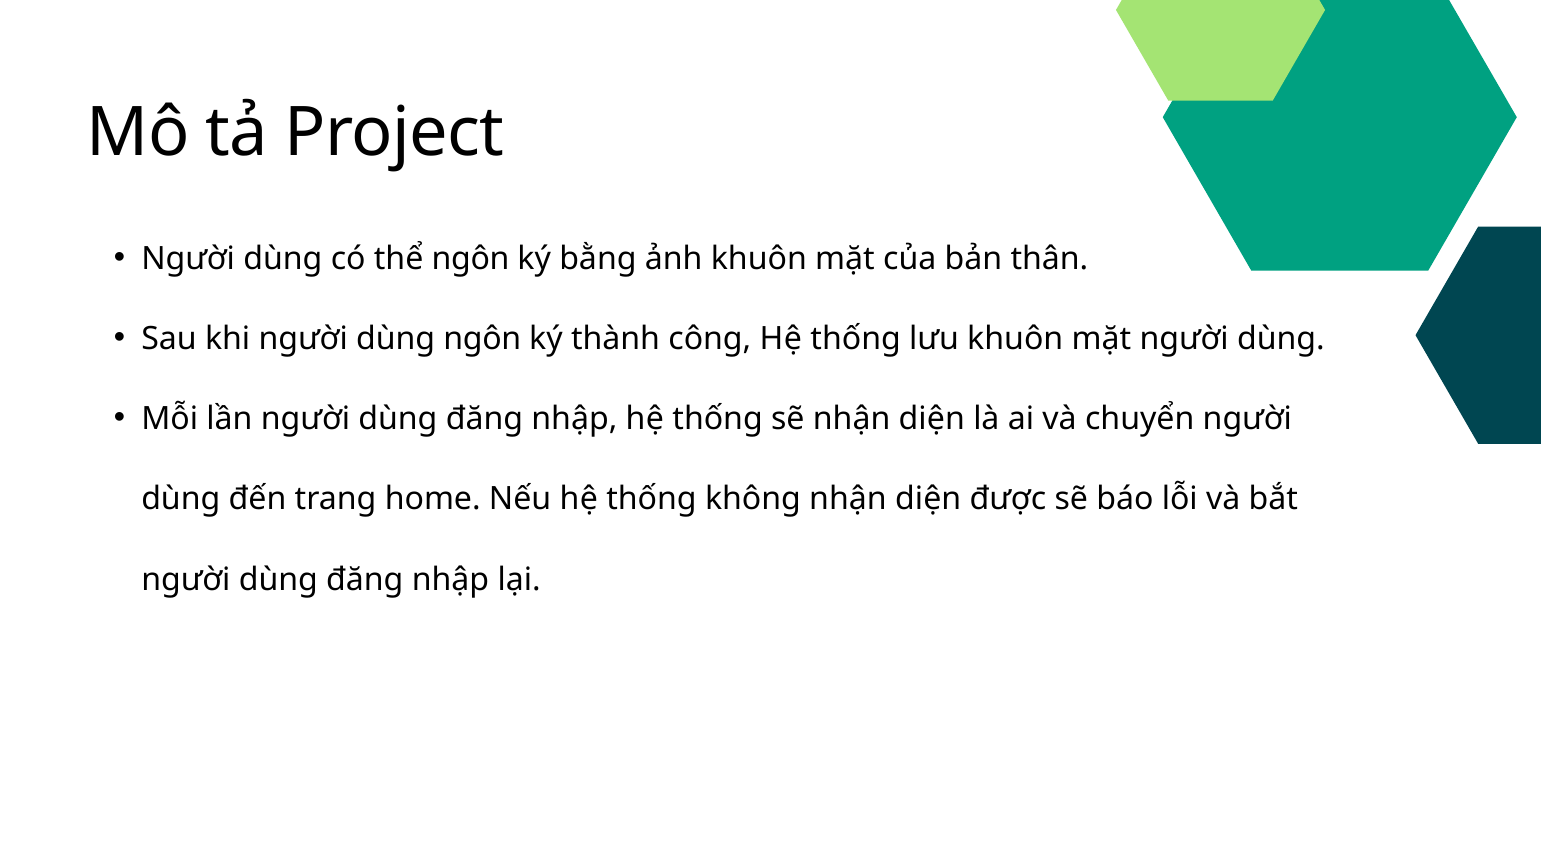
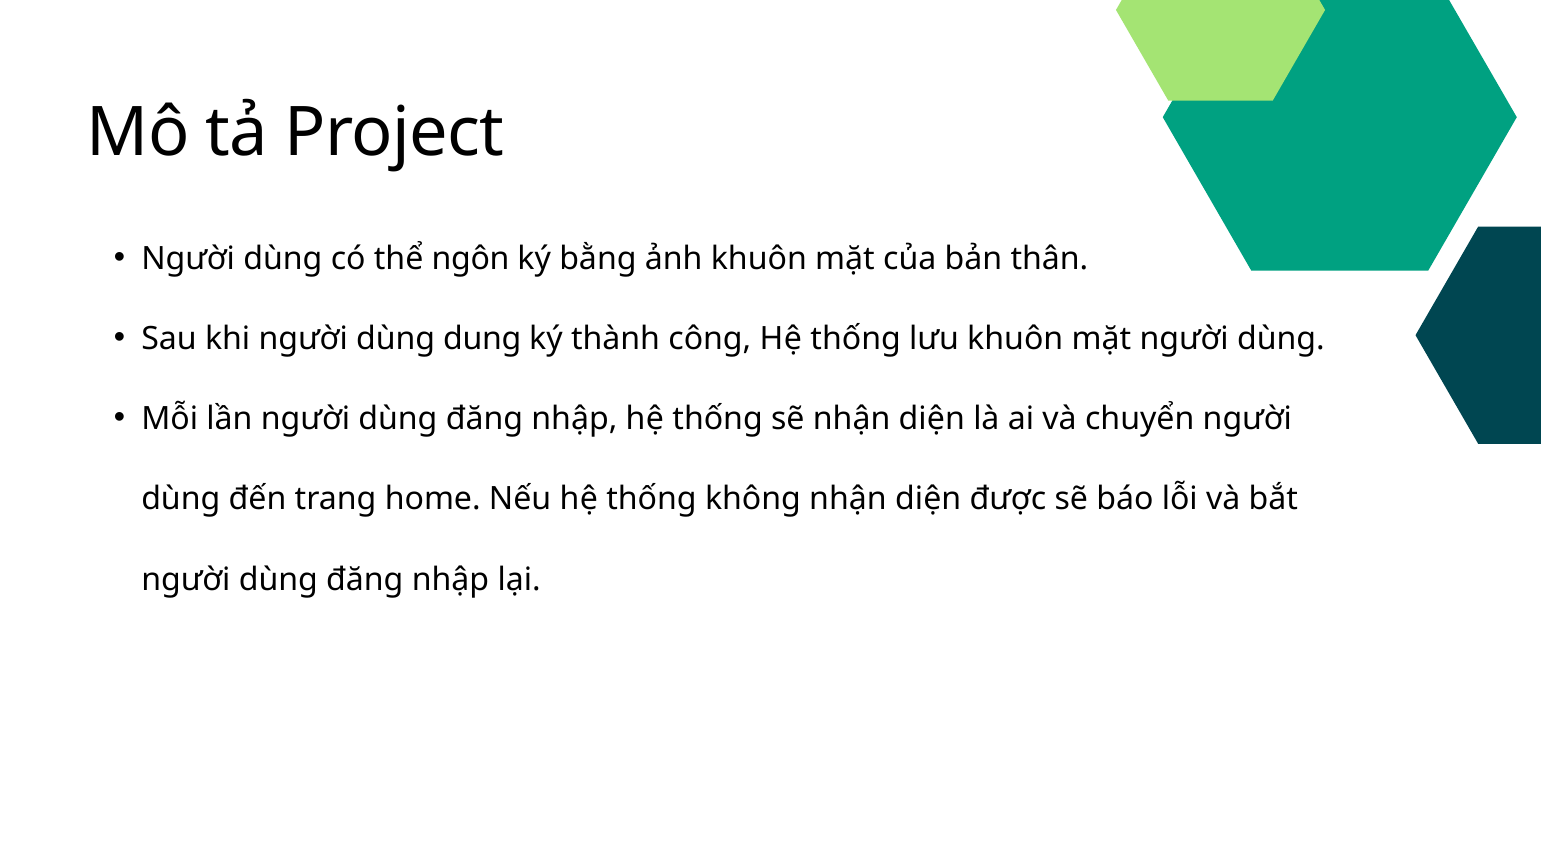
dùng ngôn: ngôn -> dung
